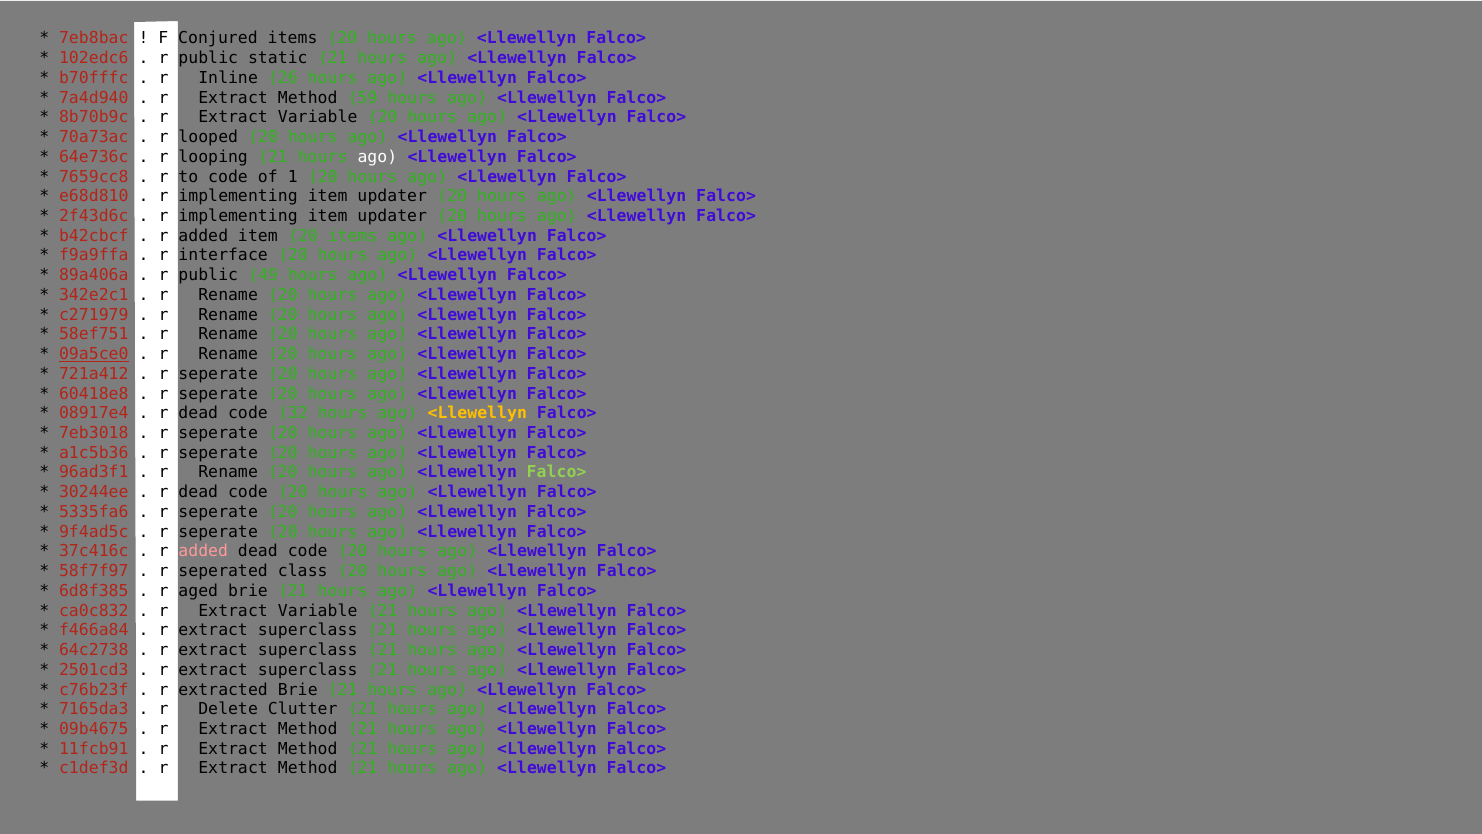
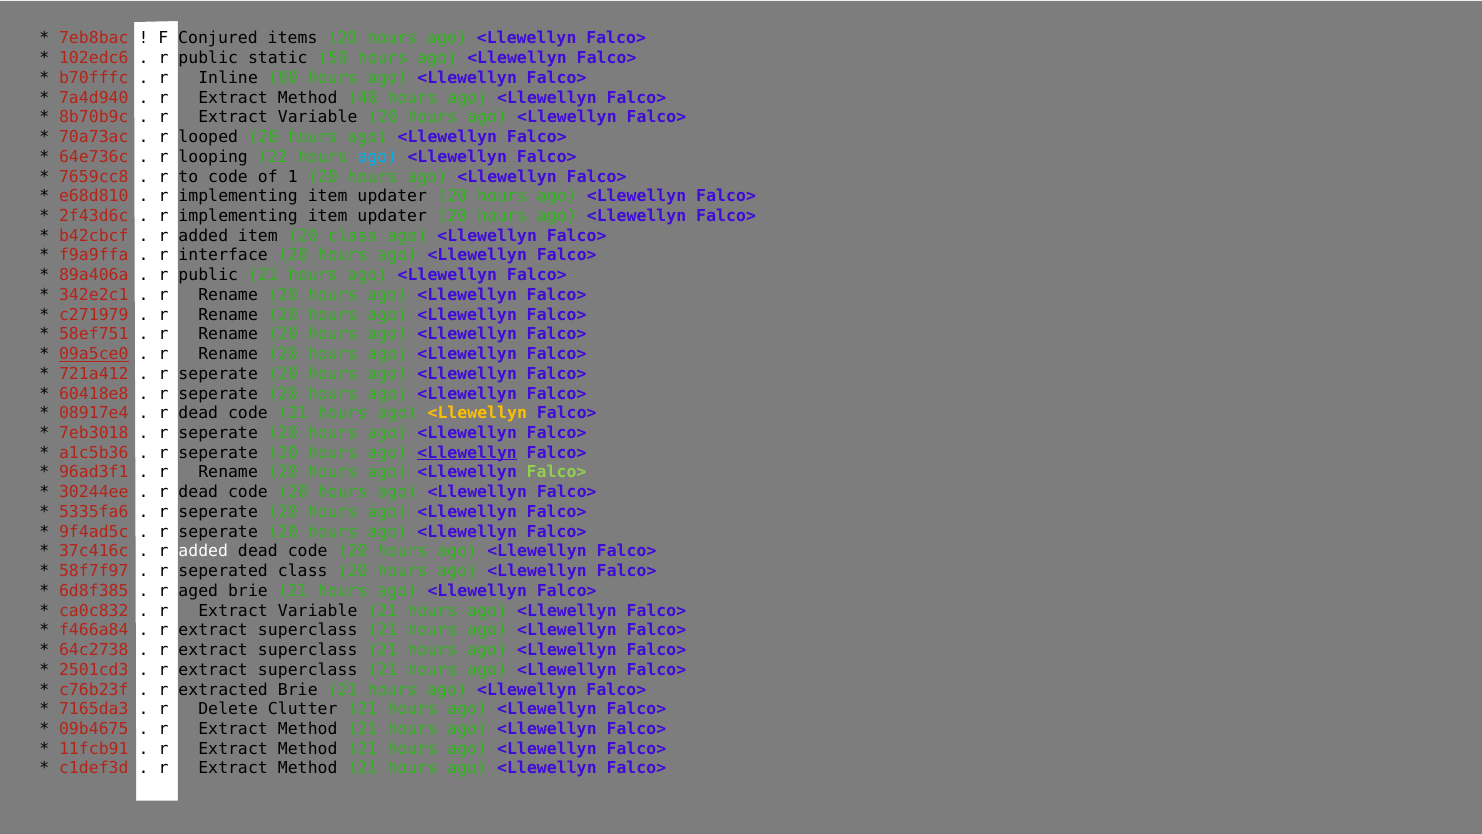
static 21: 21 -> 59
26: 26 -> 80
59: 59 -> 40
looping 21: 21 -> 22
ago at (377, 157) colour: white -> light blue
20 items: items -> class
public 49: 49 -> 21
code 32: 32 -> 21
<Llewellyn at (467, 453) underline: none -> present
added at (203, 551) colour: pink -> white
